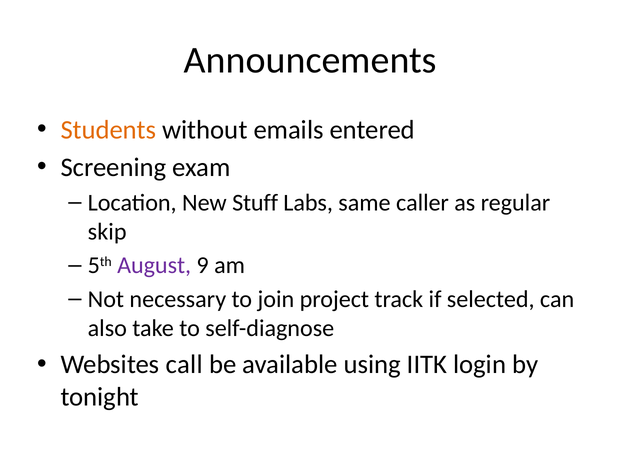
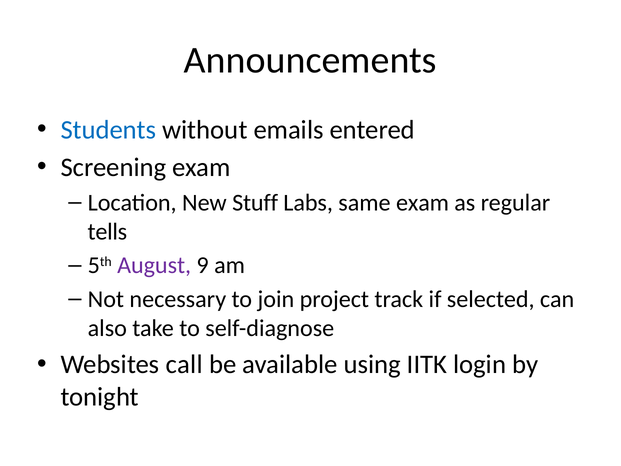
Students colour: orange -> blue
same caller: caller -> exam
skip: skip -> tells
